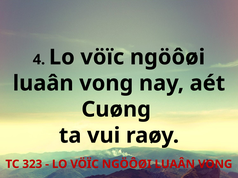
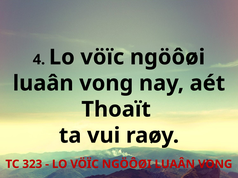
Cuøng: Cuøng -> Thoaït
